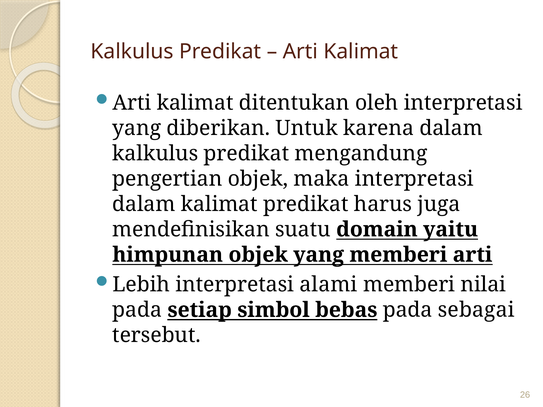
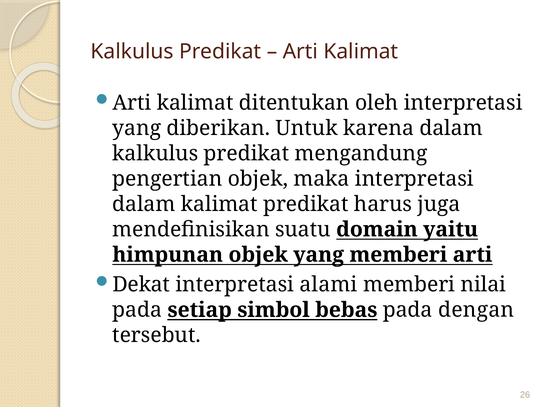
Lebih: Lebih -> Dekat
sebagai: sebagai -> dengan
